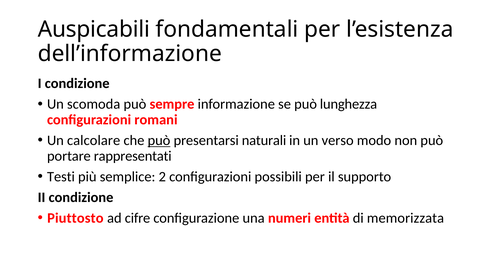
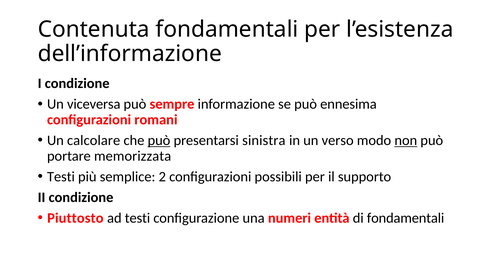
Auspicabili: Auspicabili -> Contenuta
scomoda: scomoda -> viceversa
lunghezza: lunghezza -> ennesima
naturali: naturali -> sinistra
non underline: none -> present
rappresentati: rappresentati -> memorizzata
ad cifre: cifre -> testi
di memorizzata: memorizzata -> fondamentali
